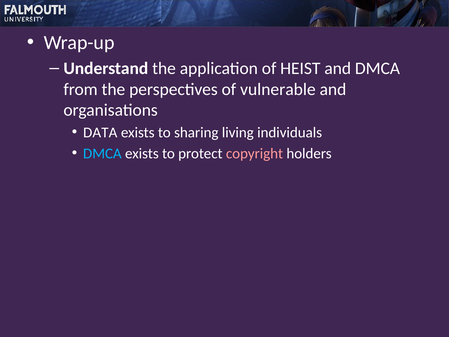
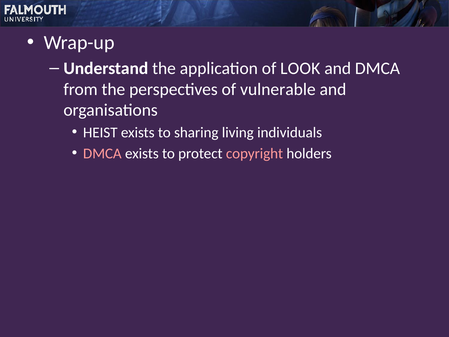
HEIST: HEIST -> LOOK
DATA: DATA -> HEIST
DMCA at (102, 153) colour: light blue -> pink
